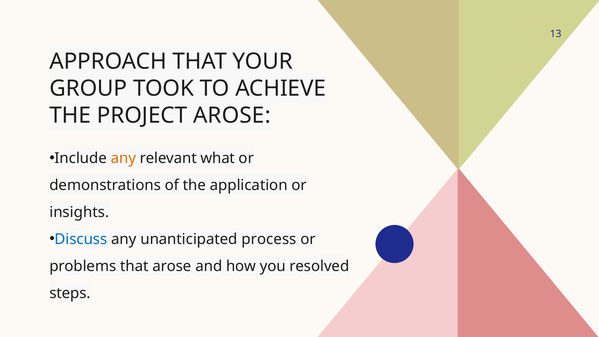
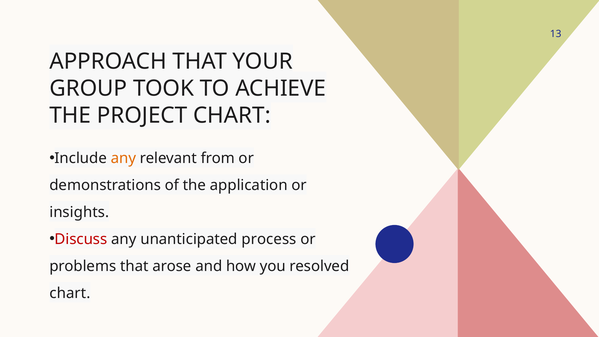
PROJECT AROSE: AROSE -> CHART
what: what -> from
Discuss colour: blue -> red
steps at (70, 293): steps -> chart
